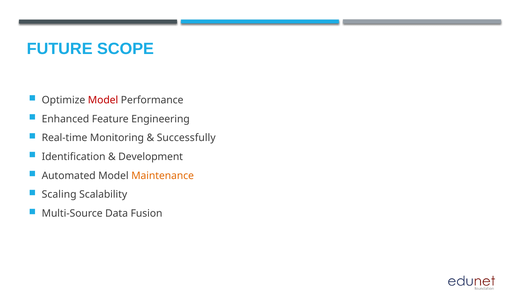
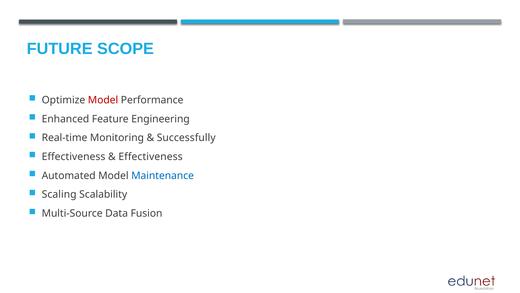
Identification at (74, 157): Identification -> Effectiveness
Development at (151, 157): Development -> Effectiveness
Maintenance colour: orange -> blue
